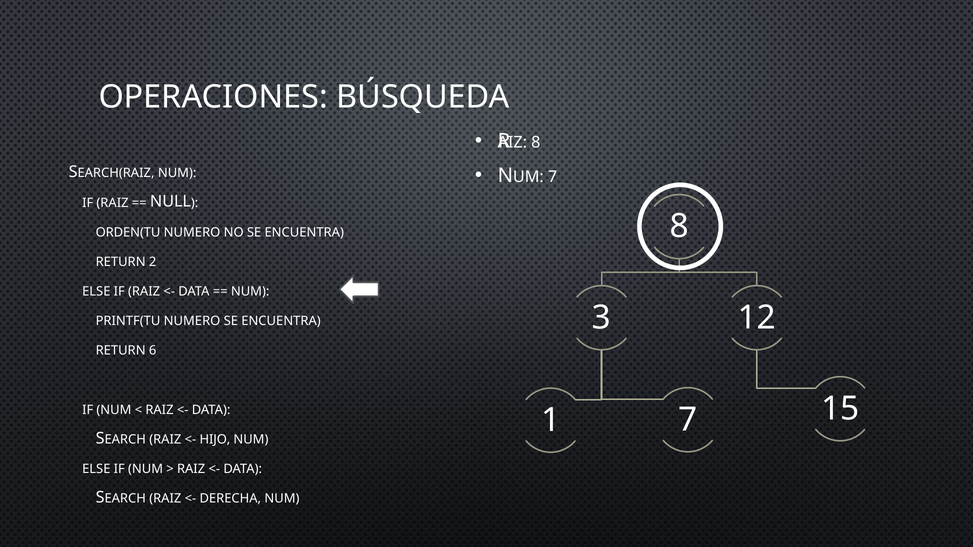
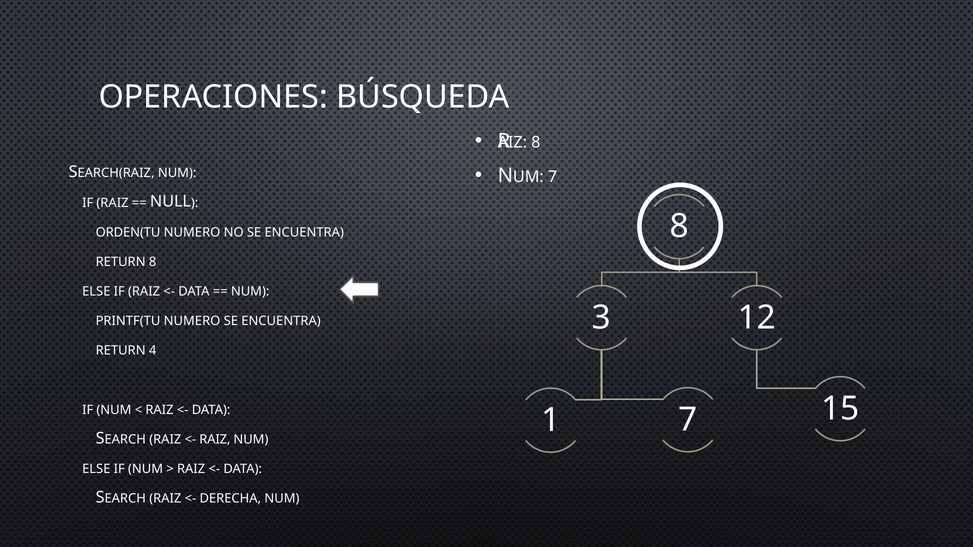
RETURN 2: 2 -> 8
6: 6 -> 4
HIJO at (215, 440): HIJO -> RAIZ
